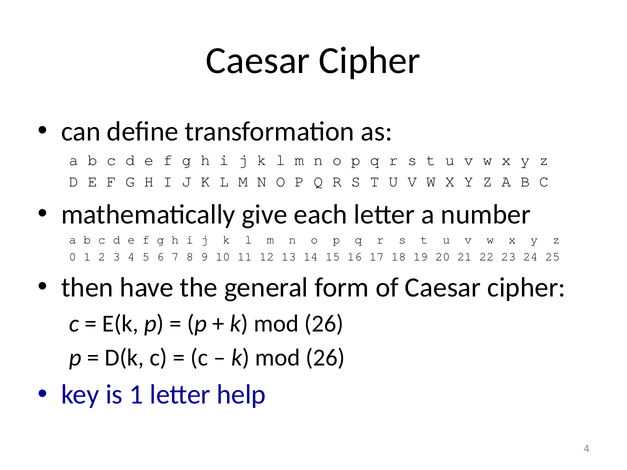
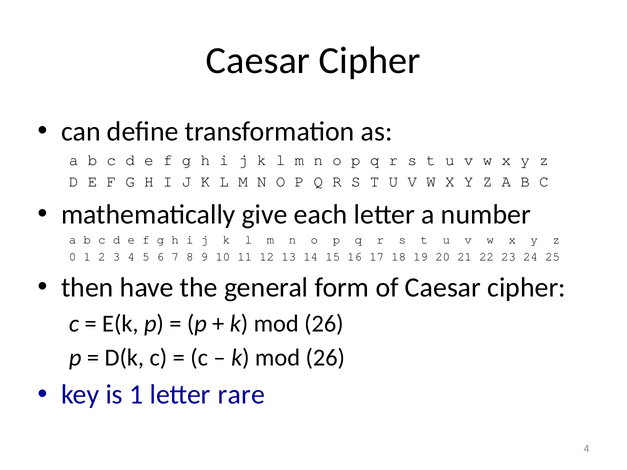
help: help -> rare
